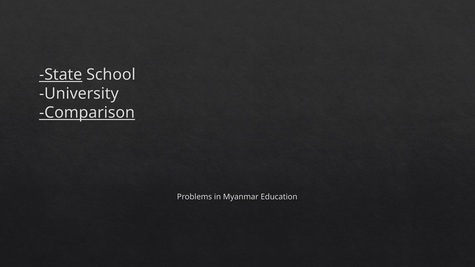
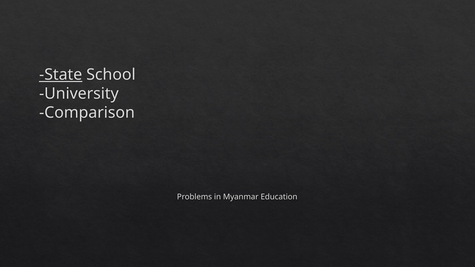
Comparison underline: present -> none
